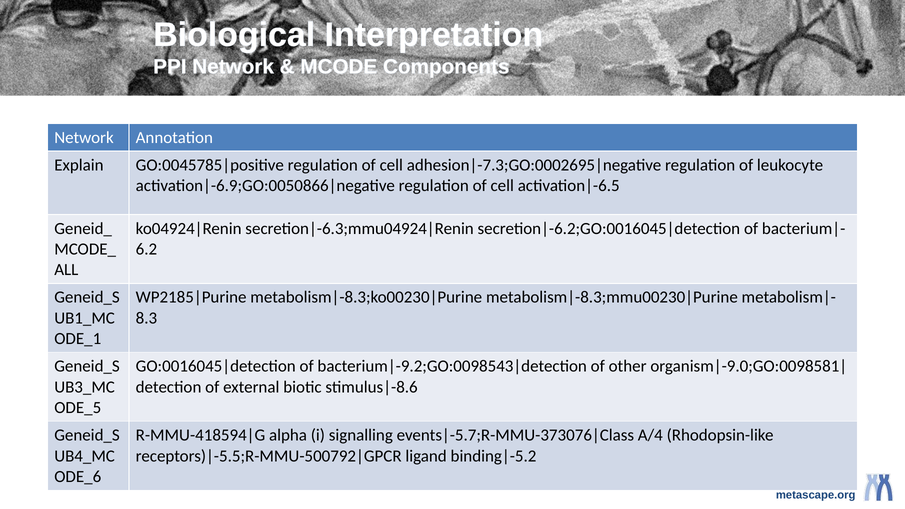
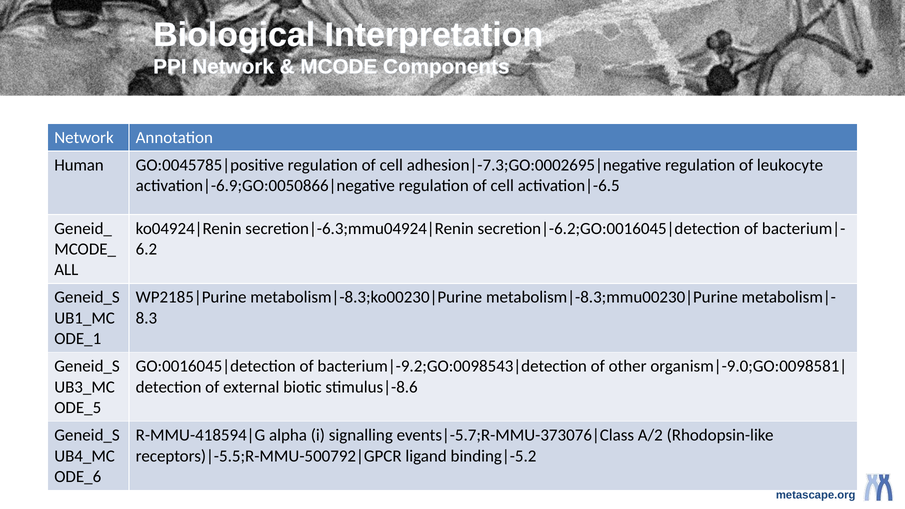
Explain: Explain -> Human
A/4: A/4 -> A/2
